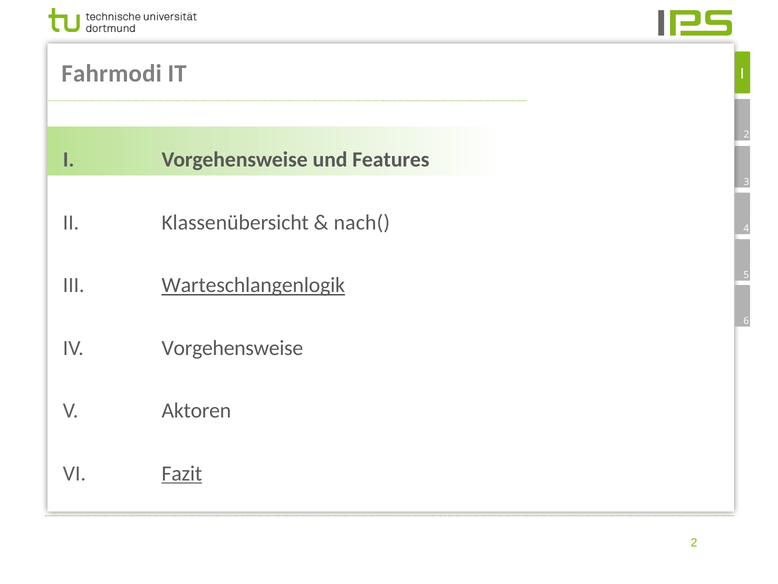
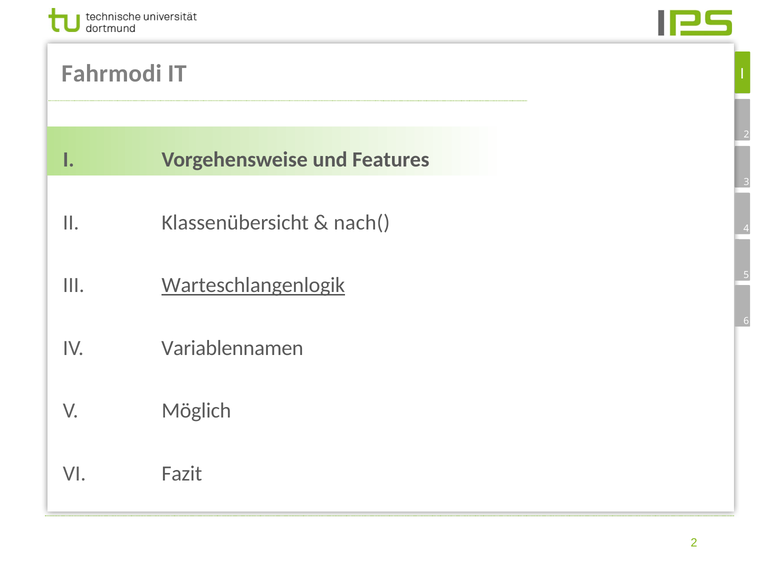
Vorgehensweise at (232, 348): Vorgehensweise -> Variablennamen
Aktoren: Aktoren -> Möglich
Fazit underline: present -> none
